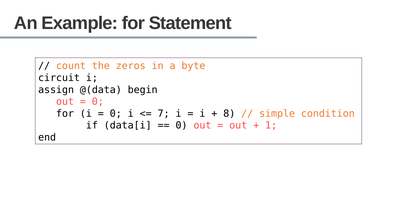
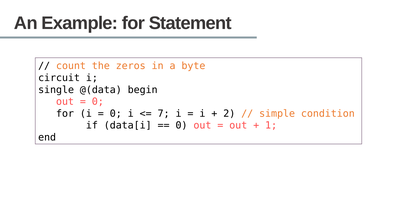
assign: assign -> single
8: 8 -> 2
